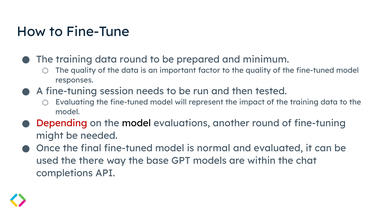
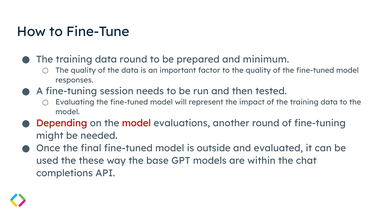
model at (136, 123) colour: black -> red
normal: normal -> outside
there: there -> these
